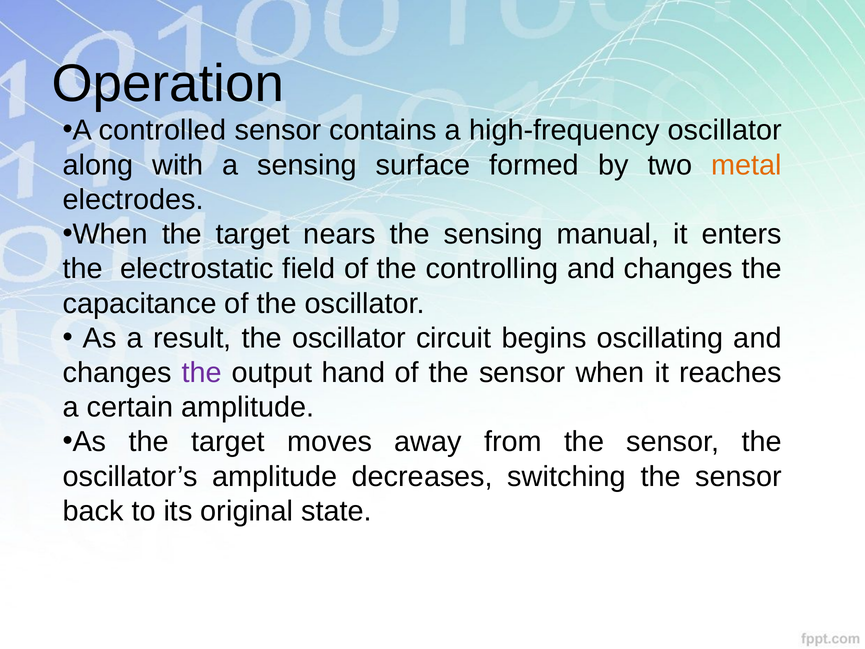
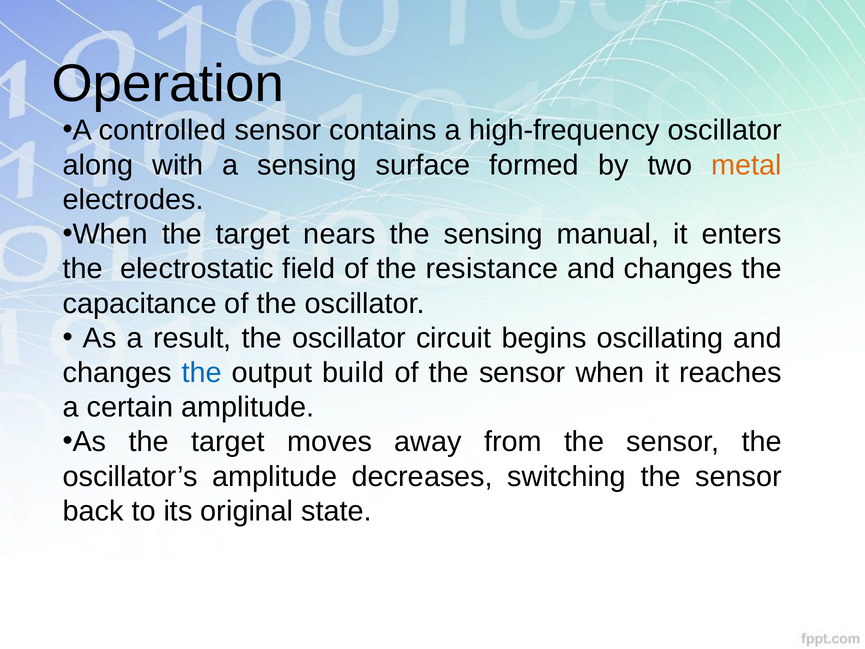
controlling: controlling -> resistance
the at (202, 373) colour: purple -> blue
hand: hand -> build
